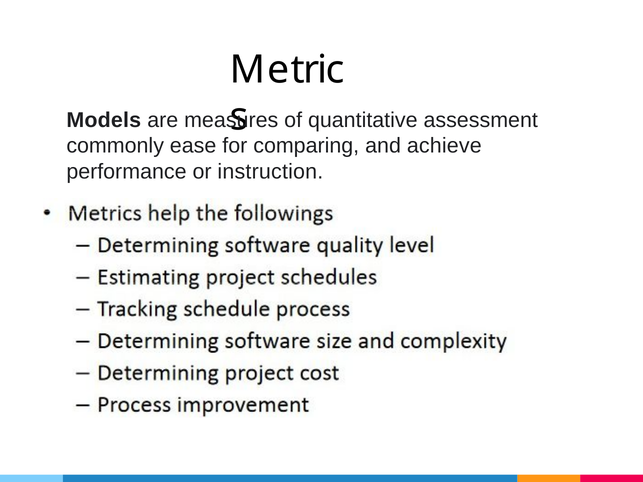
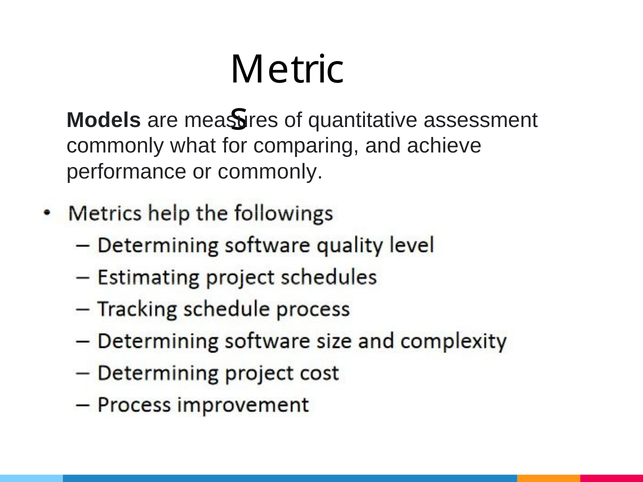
ease: ease -> what
or instruction: instruction -> commonly
